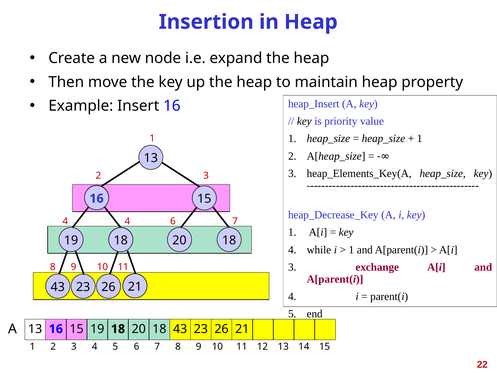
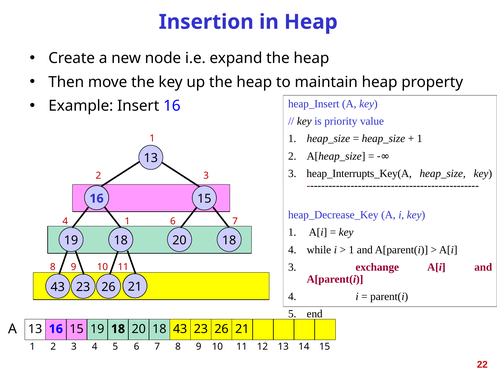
heap_Elements_Key(A: heap_Elements_Key(A -> heap_Interrupts_Key(A
4 4: 4 -> 1
